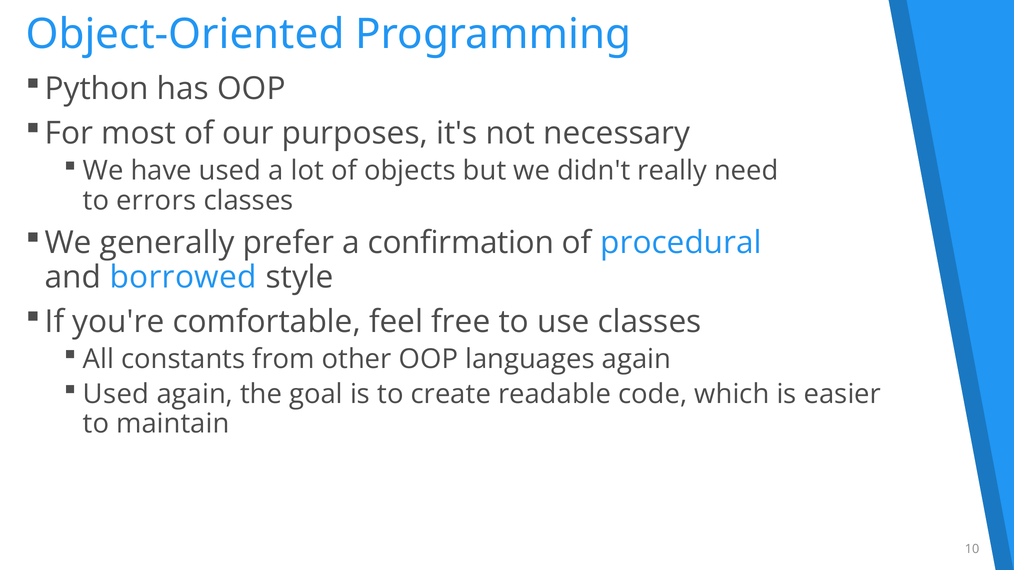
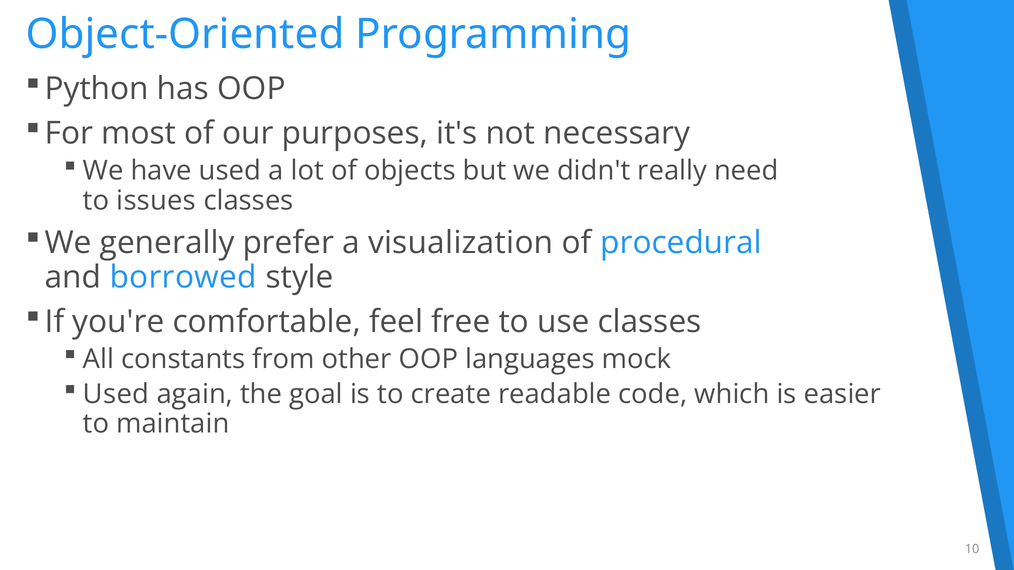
errors: errors -> issues
confirmation: confirmation -> visualization
languages again: again -> mock
